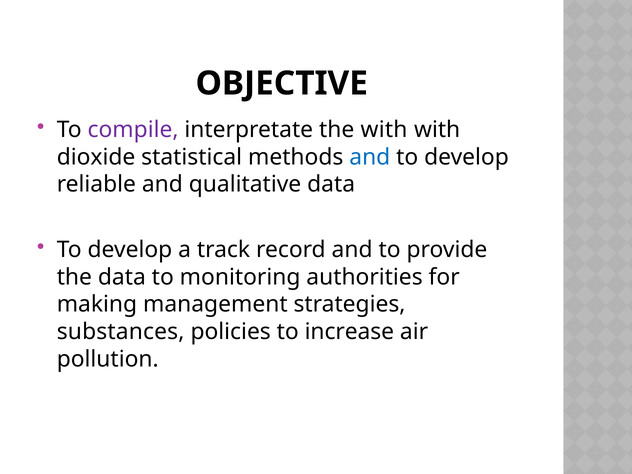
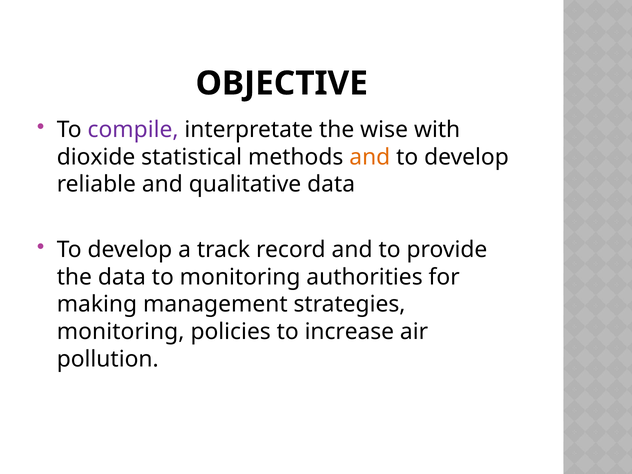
the with: with -> wise
and at (370, 157) colour: blue -> orange
substances at (121, 332): substances -> monitoring
